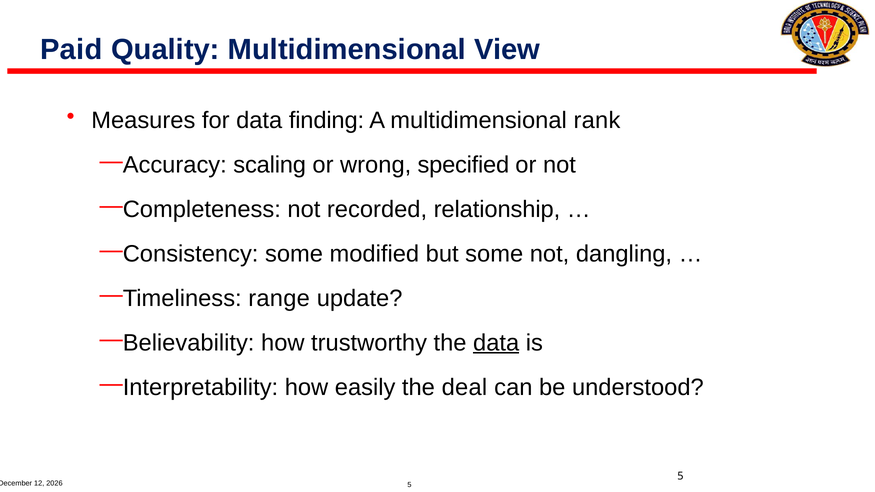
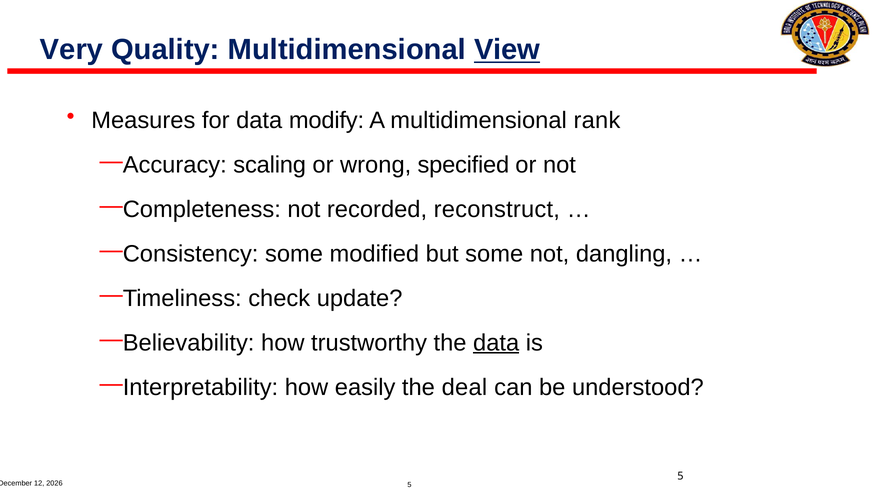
Paid: Paid -> Very
View underline: none -> present
finding: finding -> modify
relationship: relationship -> reconstruct
range: range -> check
